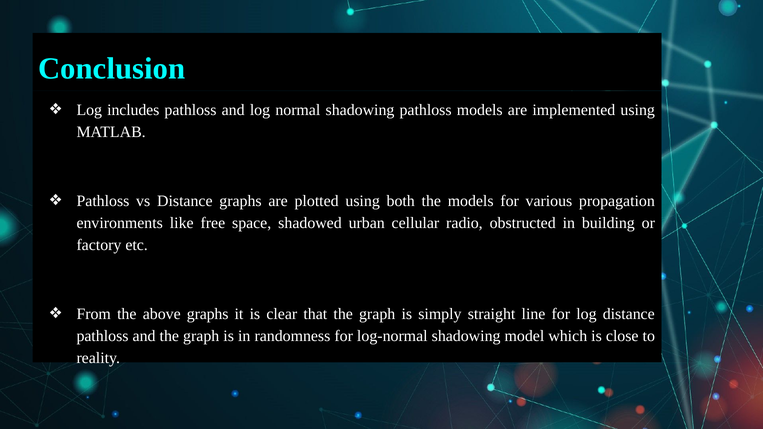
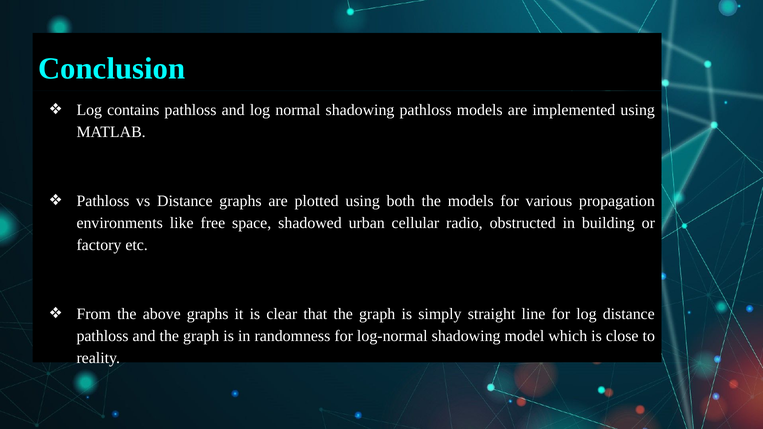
includes: includes -> contains
